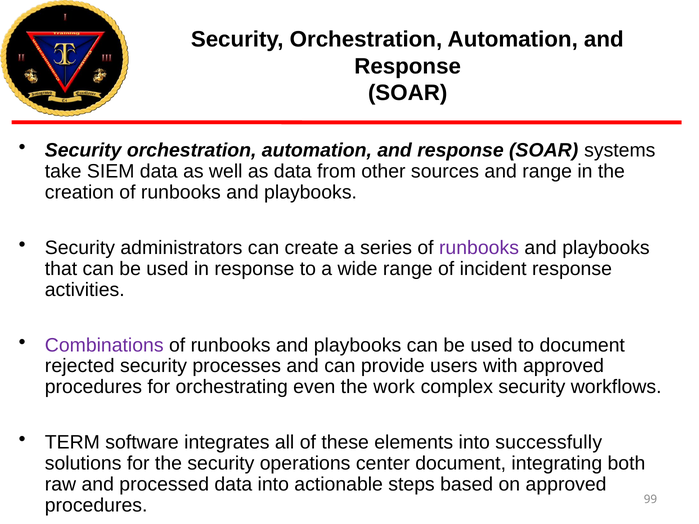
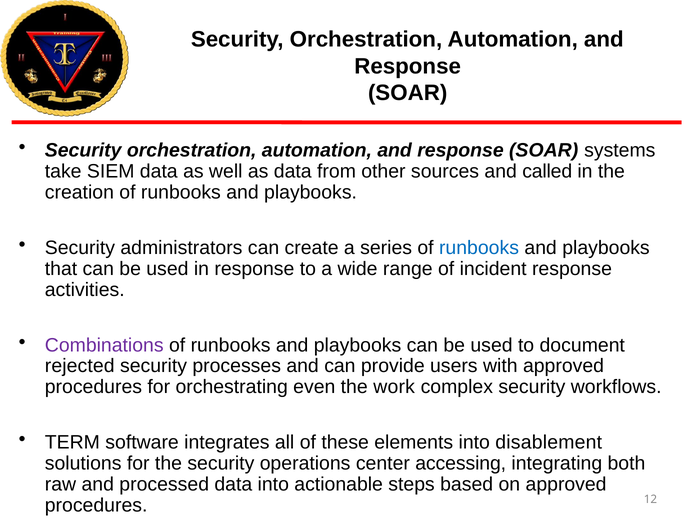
and range: range -> called
runbooks at (479, 248) colour: purple -> blue
successfully: successfully -> disablement
center document: document -> accessing
99: 99 -> 12
